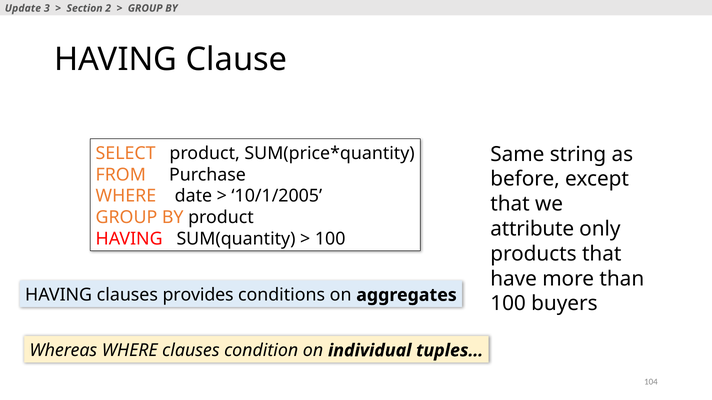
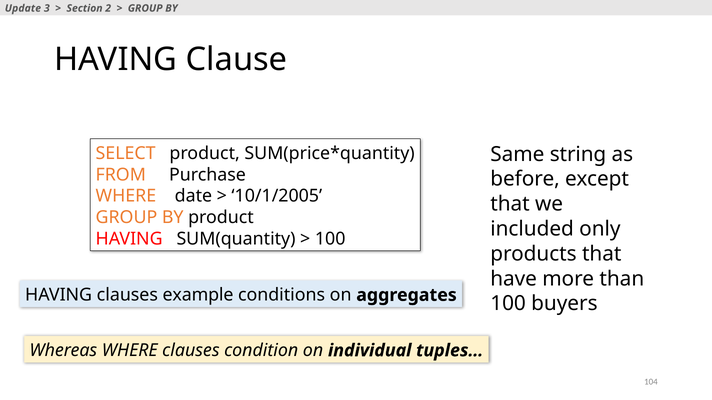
attribute: attribute -> included
provides: provides -> example
